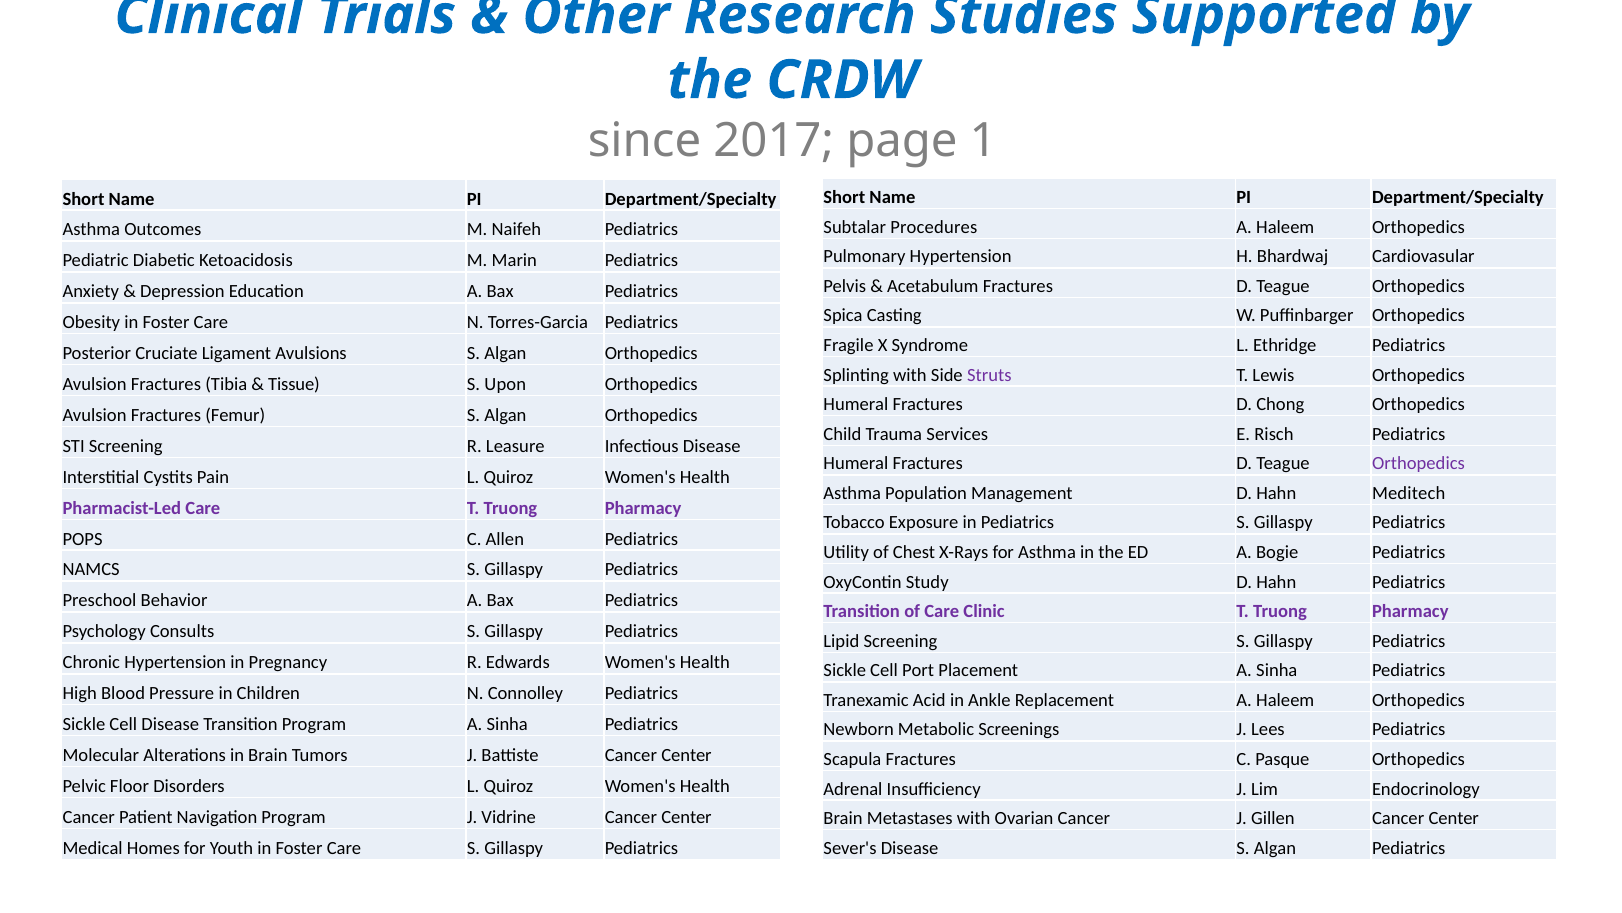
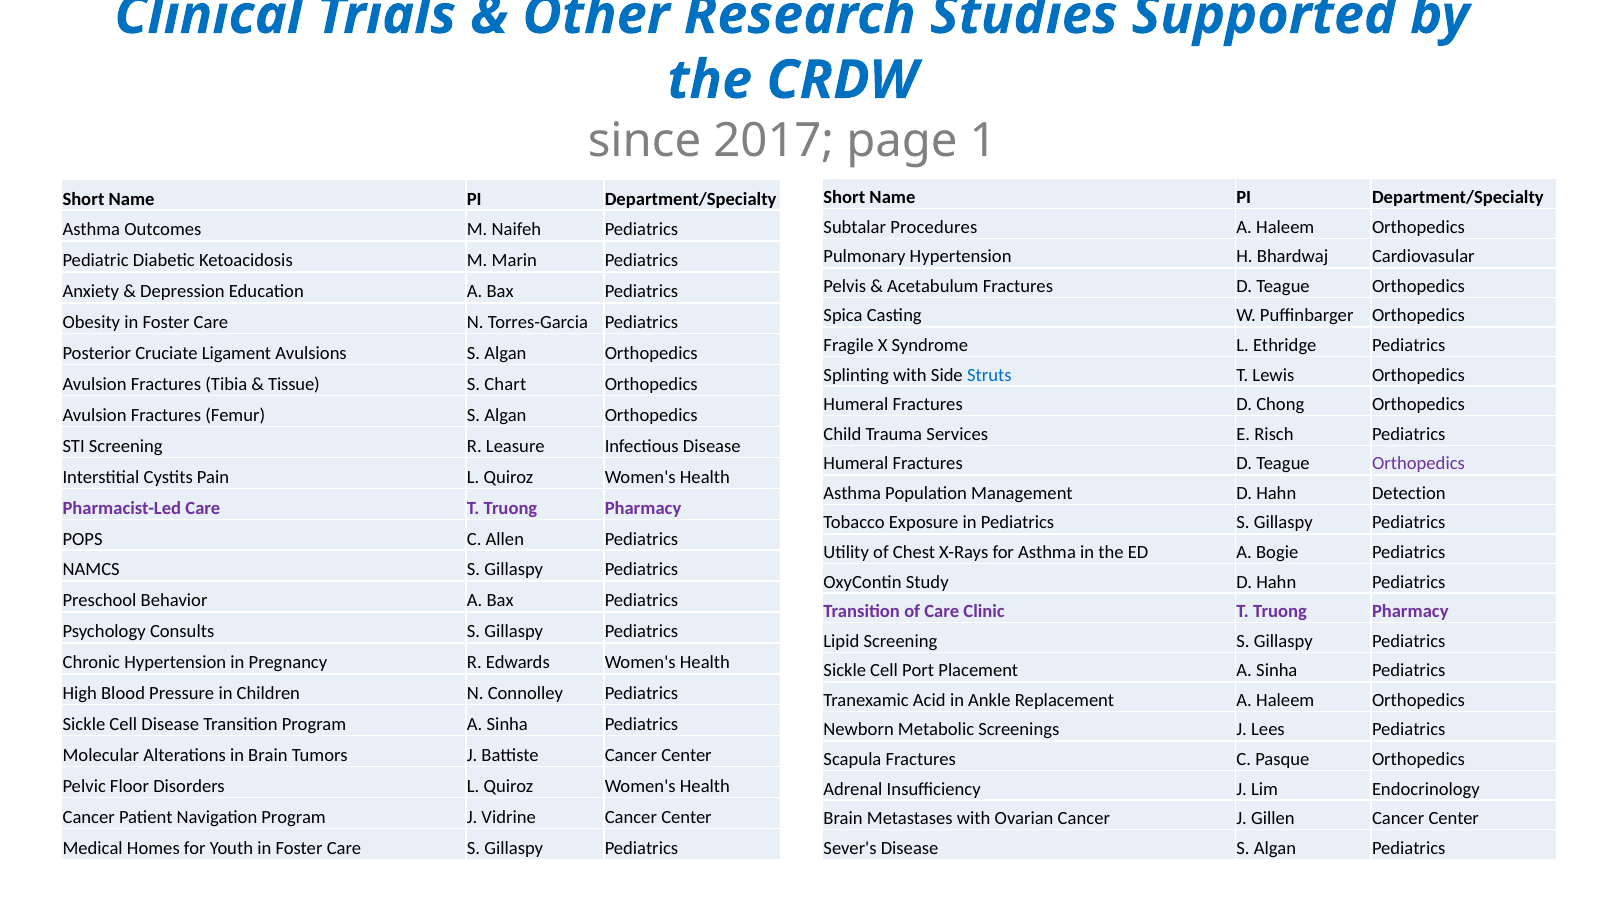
Struts colour: purple -> blue
Upon: Upon -> Chart
Meditech: Meditech -> Detection
